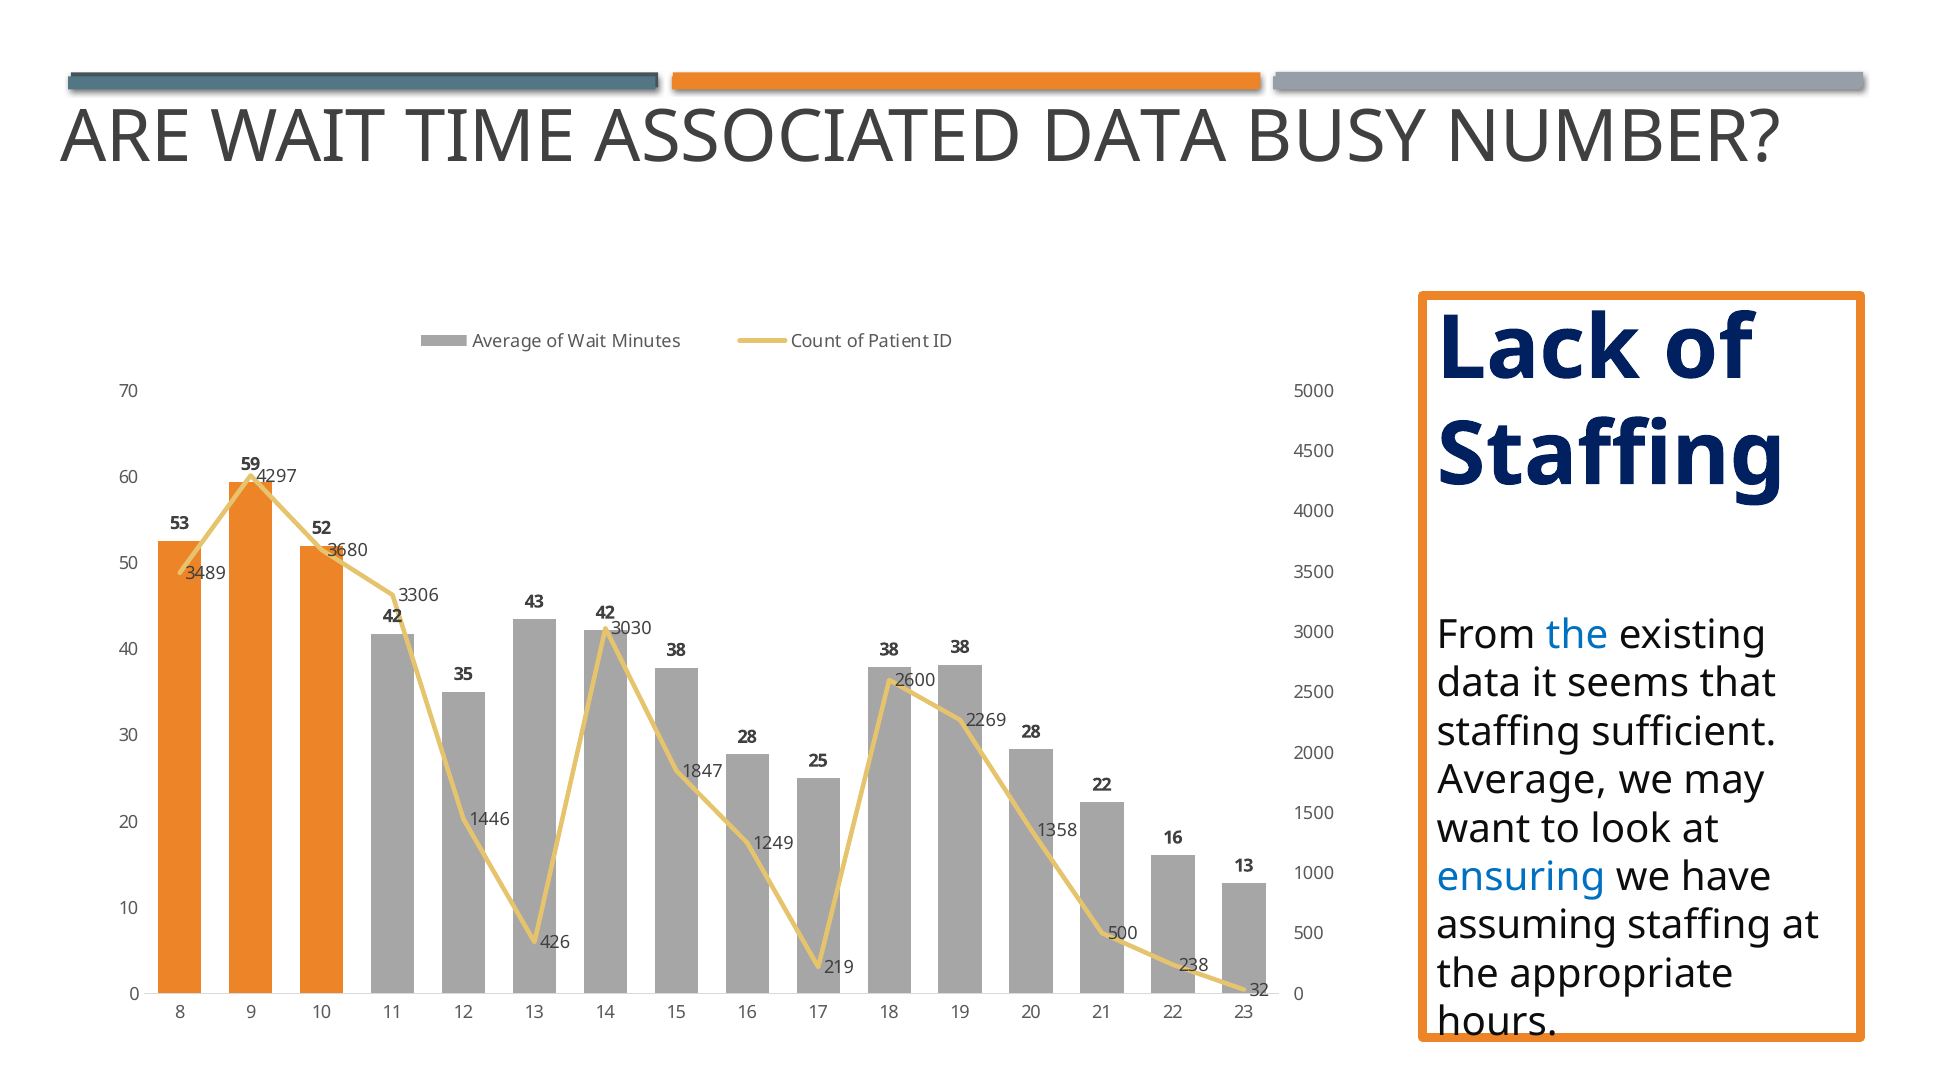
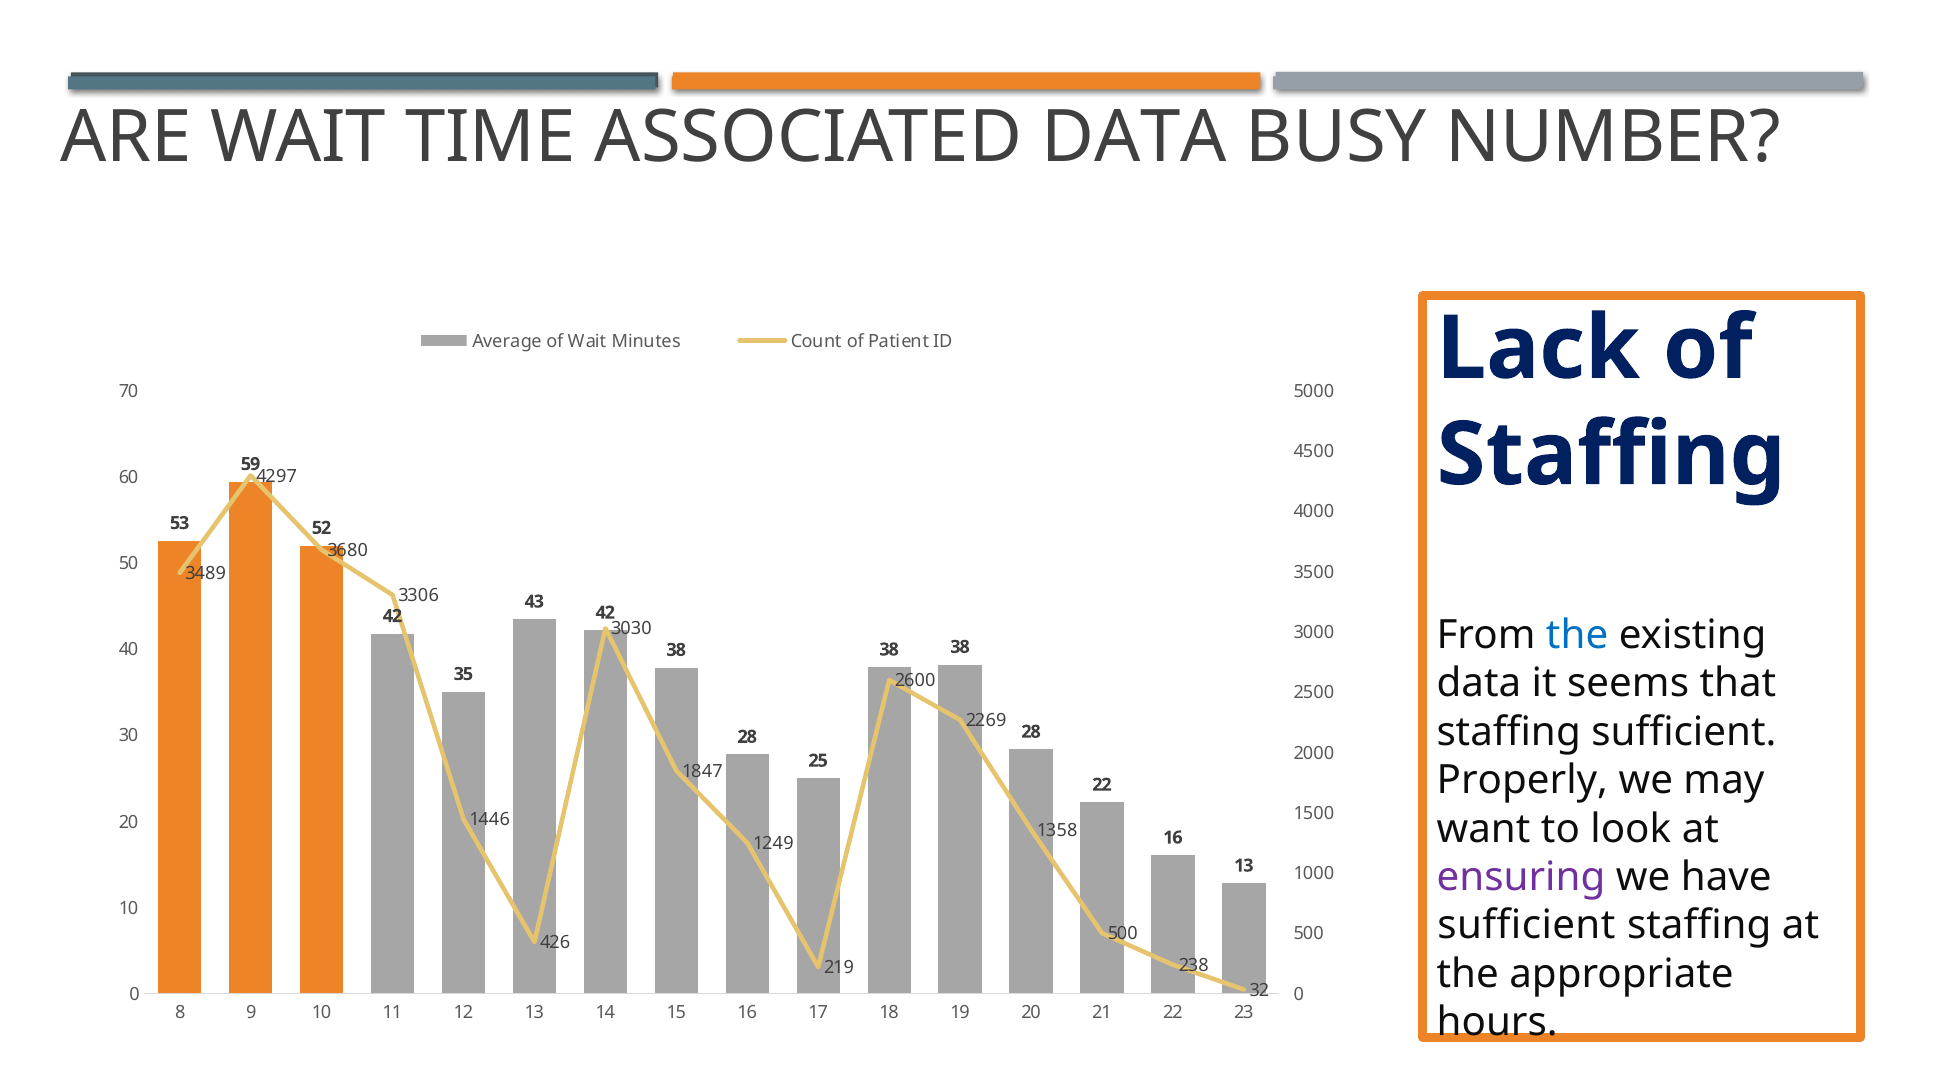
Average at (1522, 780): Average -> Properly
ensuring colour: blue -> purple
assuming at (1527, 925): assuming -> sufficient
